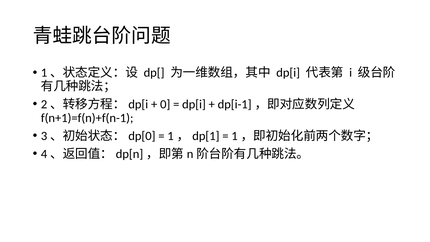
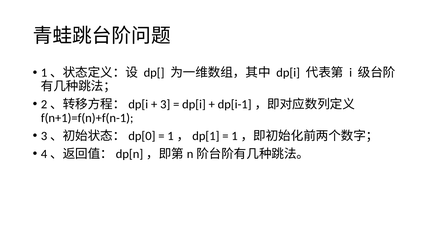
0: 0 -> 3
